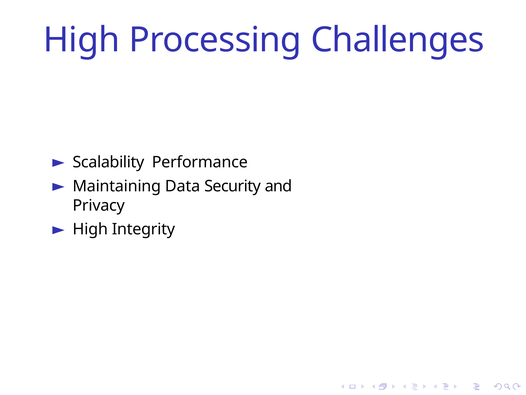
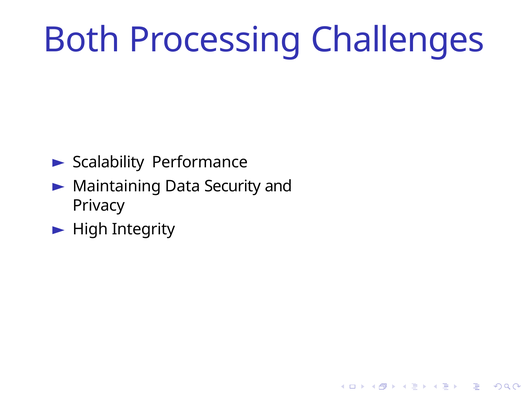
High at (82, 40): High -> Both
